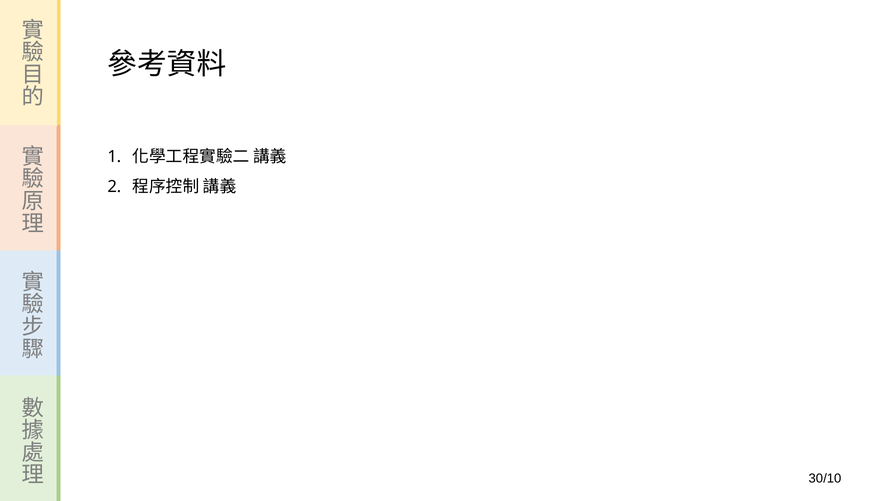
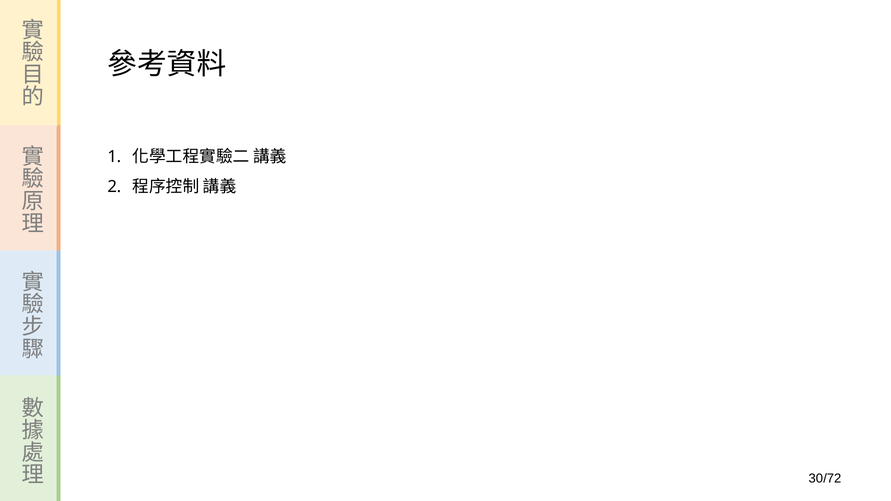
/10: /10 -> /72
